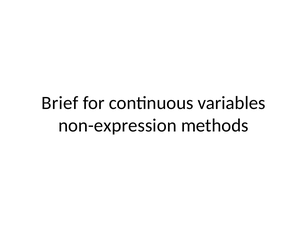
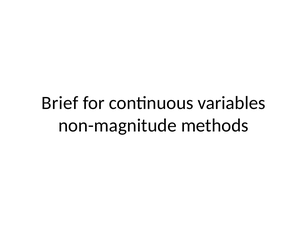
non-expression: non-expression -> non-magnitude
